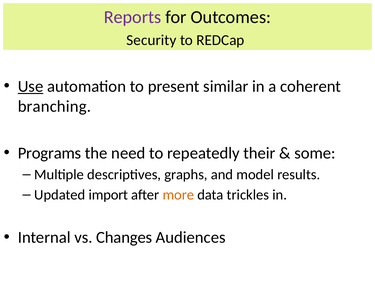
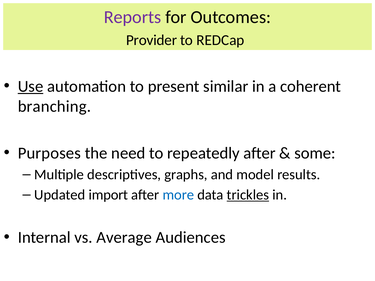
Security: Security -> Provider
Programs: Programs -> Purposes
repeatedly their: their -> after
more colour: orange -> blue
trickles underline: none -> present
Changes: Changes -> Average
